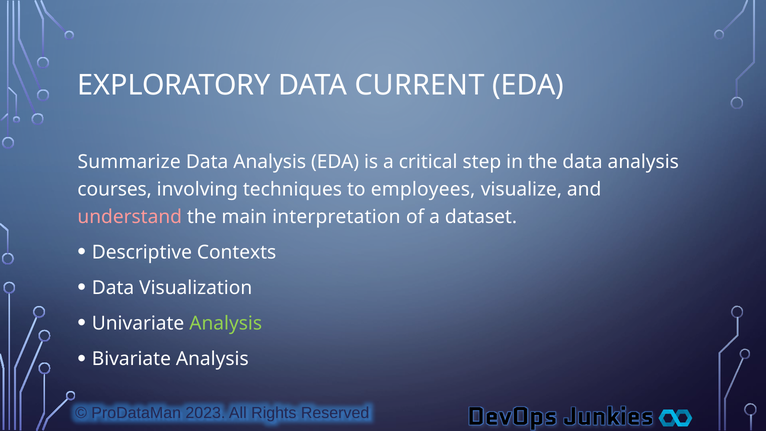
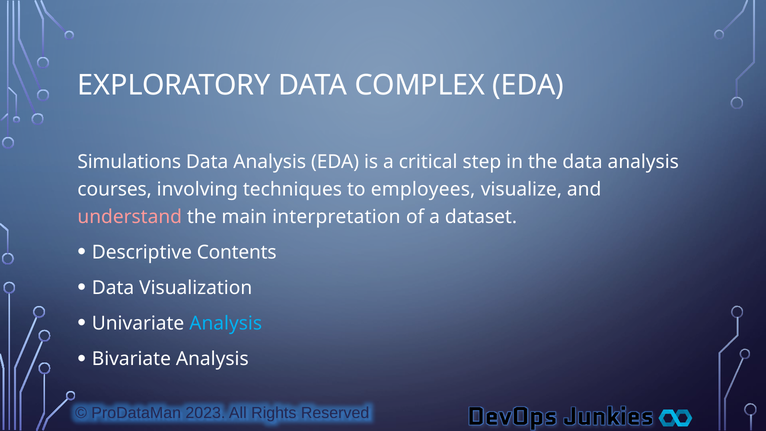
CURRENT: CURRENT -> COMPLEX
Summarize: Summarize -> Simulations
Contexts: Contexts -> Contents
Analysis at (226, 323) colour: light green -> light blue
